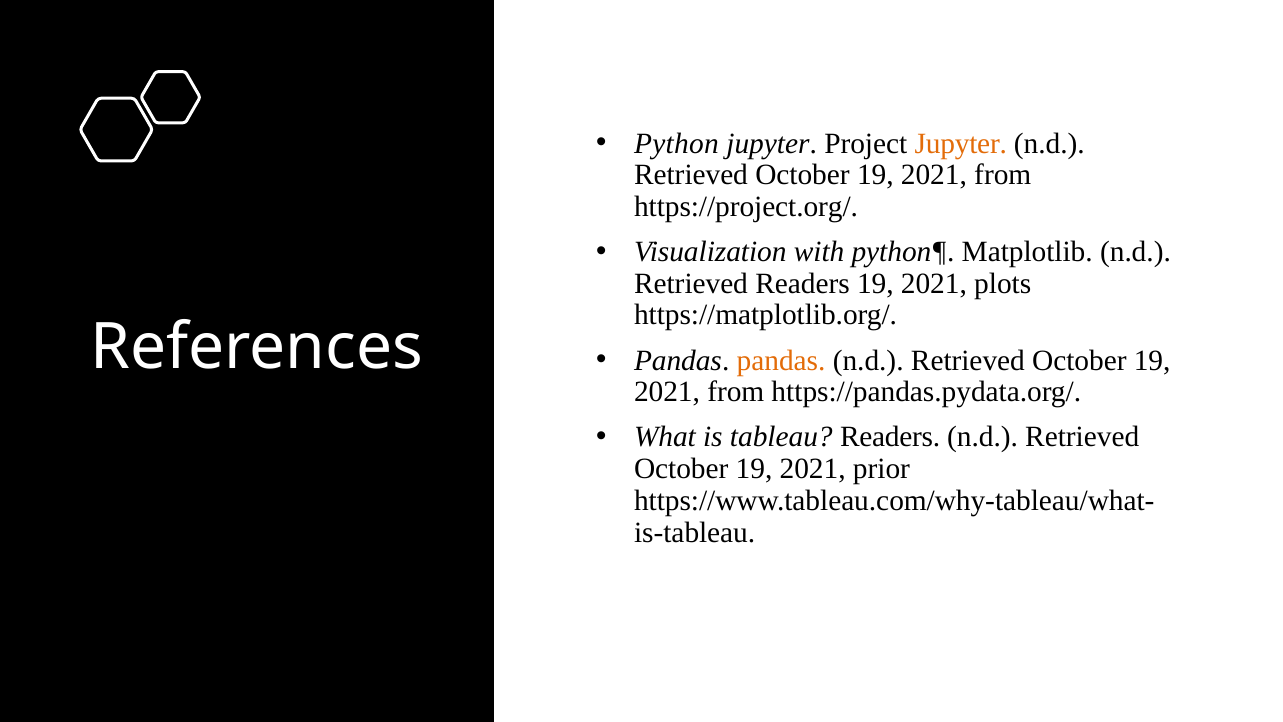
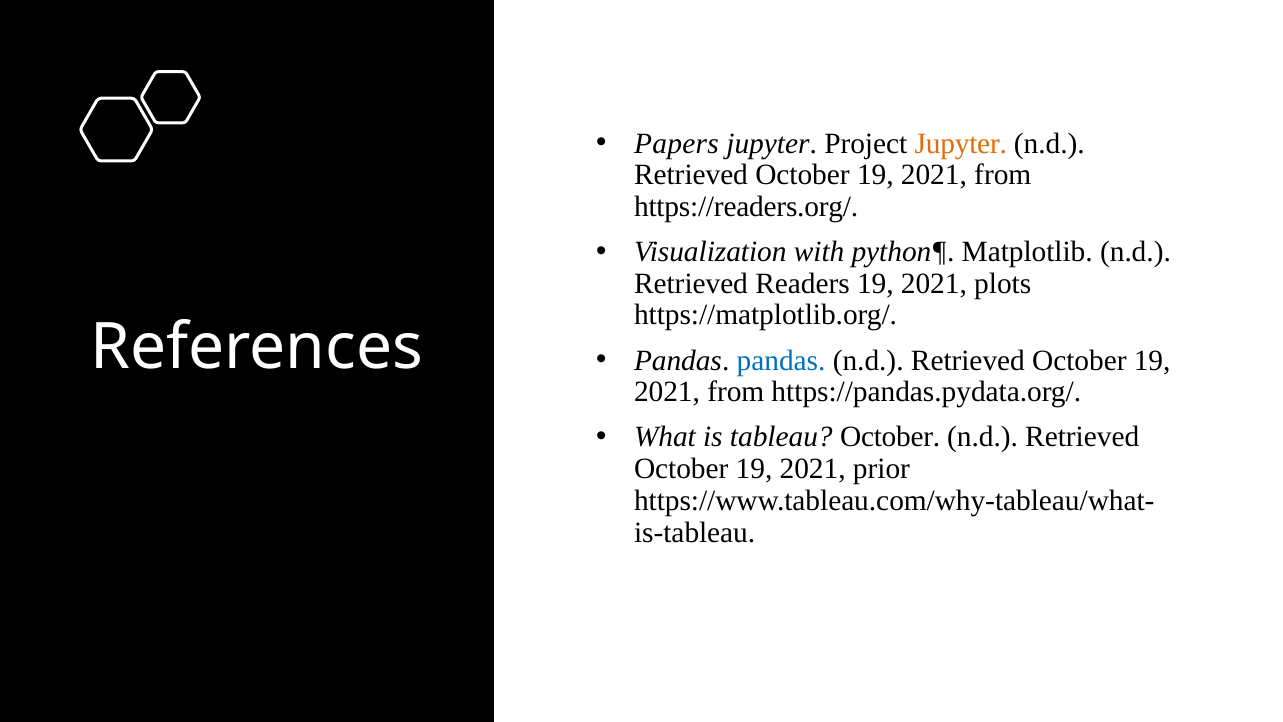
Python: Python -> Papers
https://project.org/: https://project.org/ -> https://readers.org/
pandas at (781, 360) colour: orange -> blue
tableau Readers: Readers -> October
